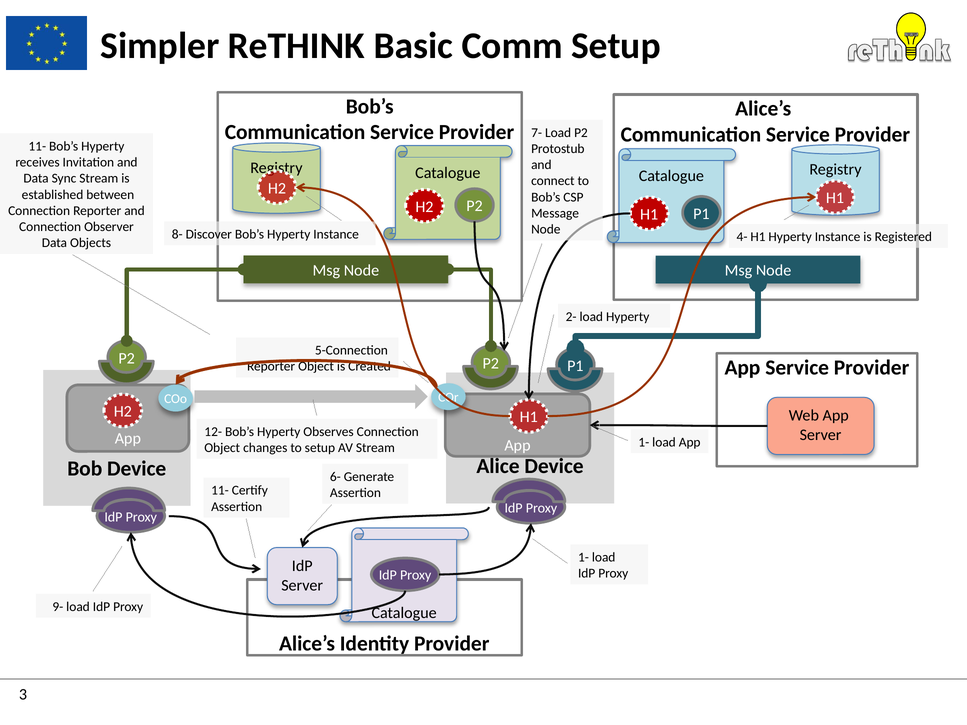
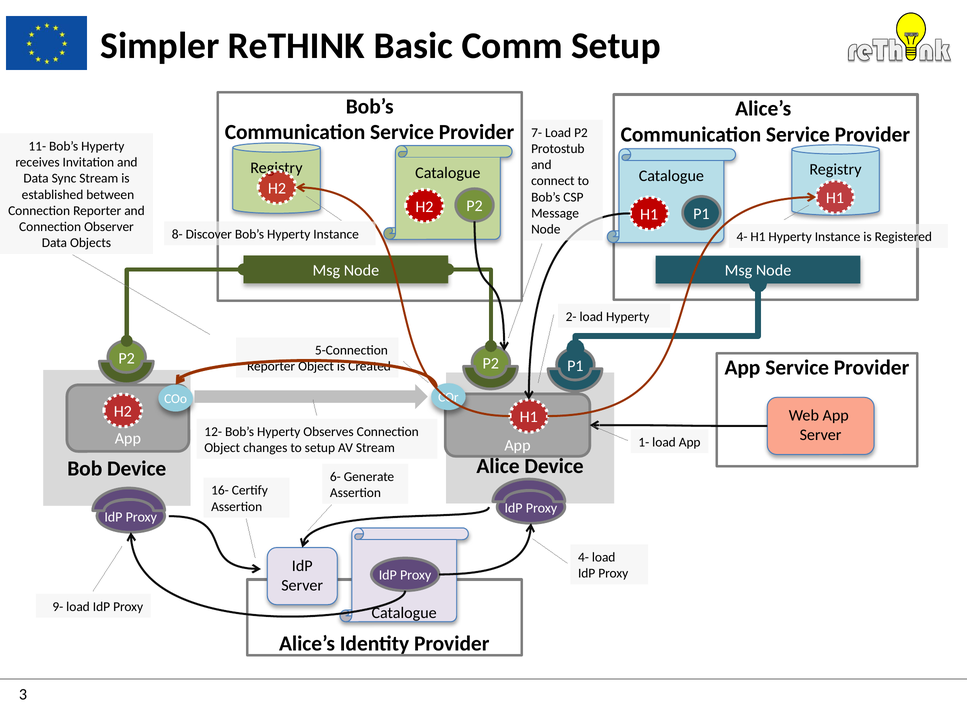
11- at (220, 491): 11- -> 16-
1- at (583, 557): 1- -> 4-
